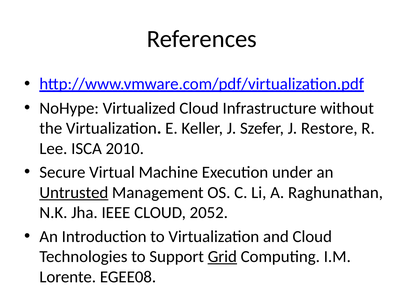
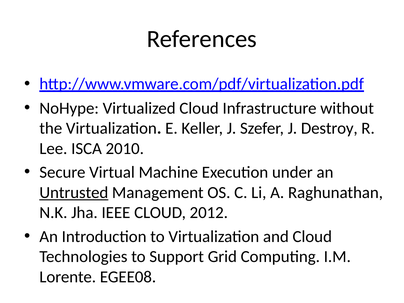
Restore: Restore -> Destroy
2052: 2052 -> 2012
Grid underline: present -> none
